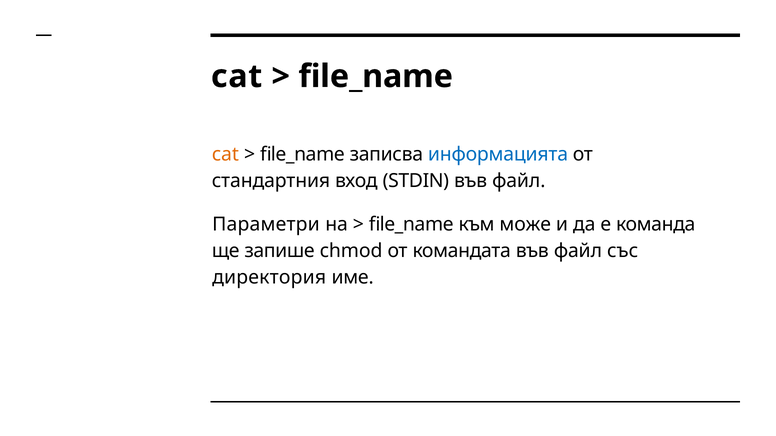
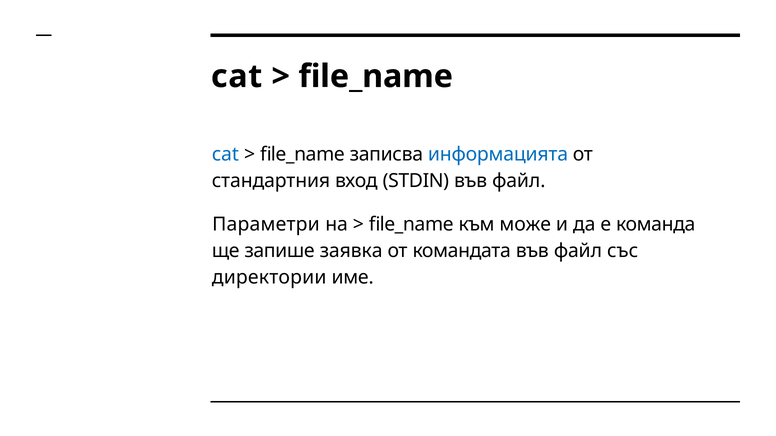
cat at (225, 155) colour: orange -> blue
chmod: chmod -> заявка
директория: директория -> директории
